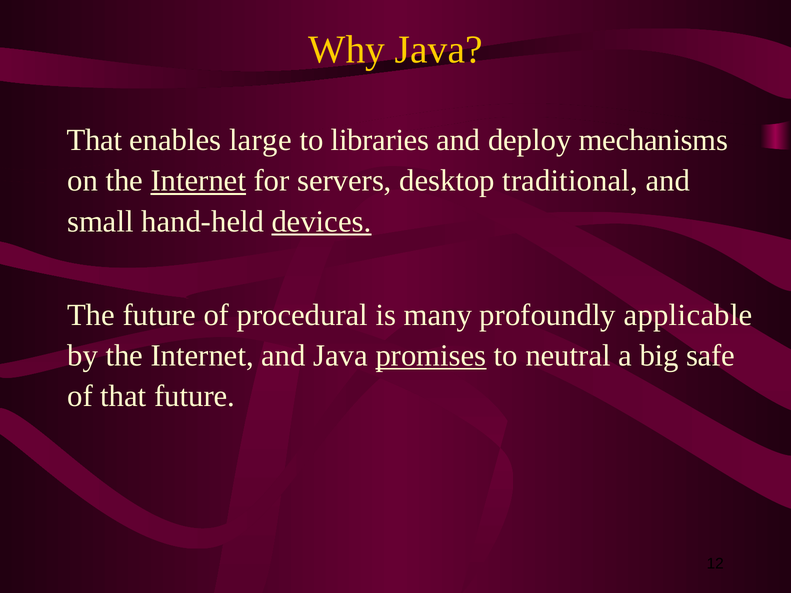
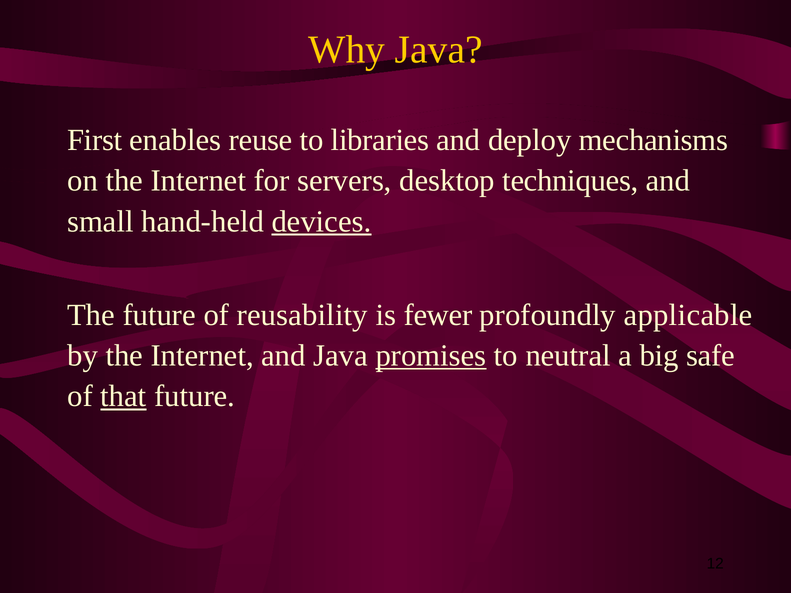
That at (95, 140): That -> First
large: large -> reuse
Internet at (198, 181) underline: present -> none
traditional: traditional -> techniques
procedural: procedural -> reusability
many: many -> fewer
that at (123, 396) underline: none -> present
